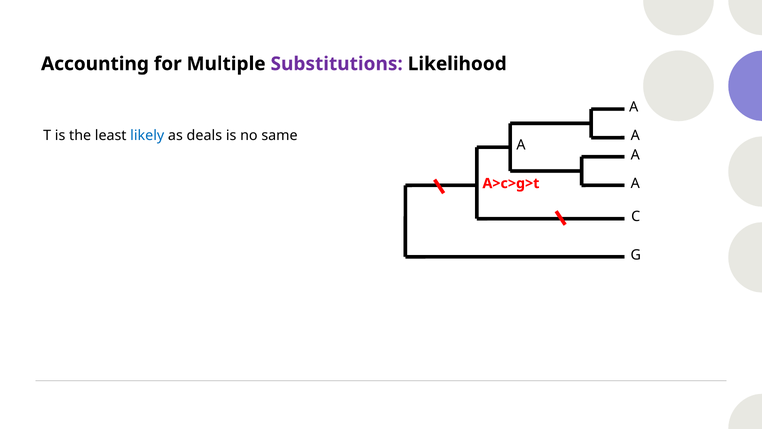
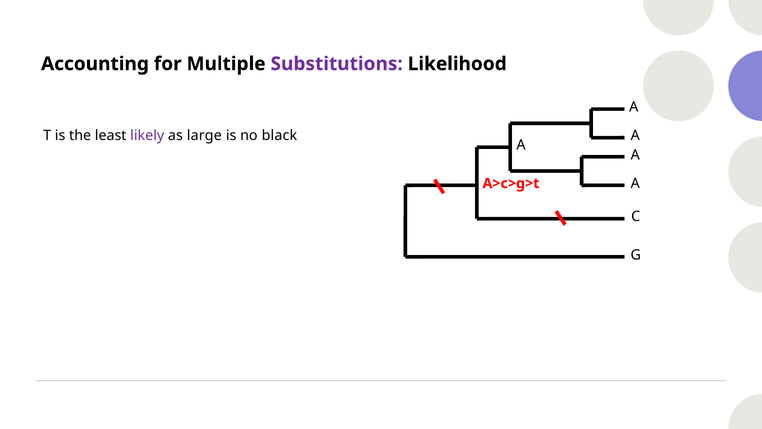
likely colour: blue -> purple
deals: deals -> large
same: same -> black
